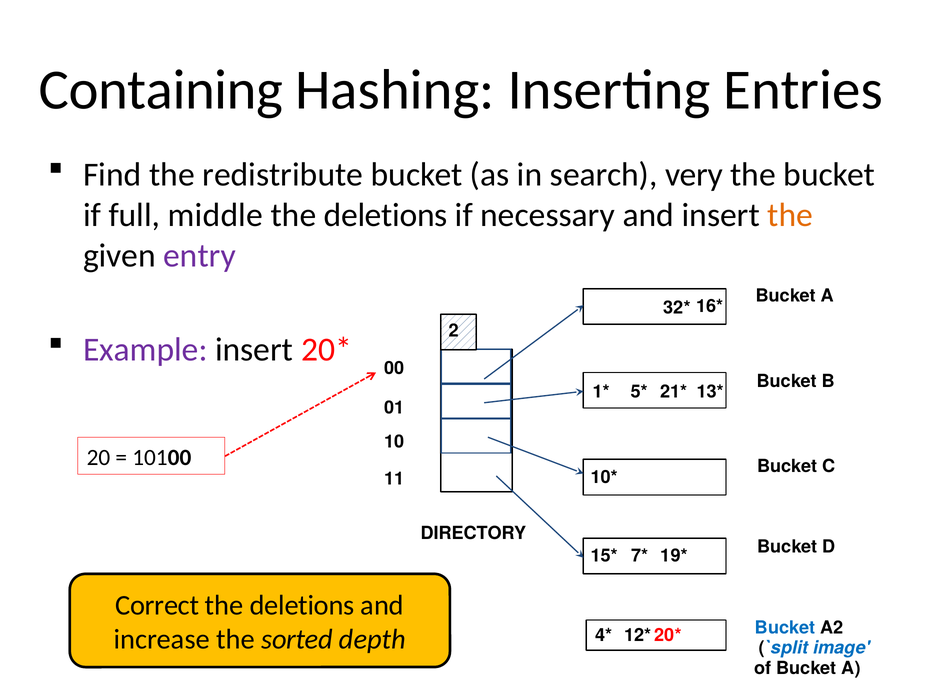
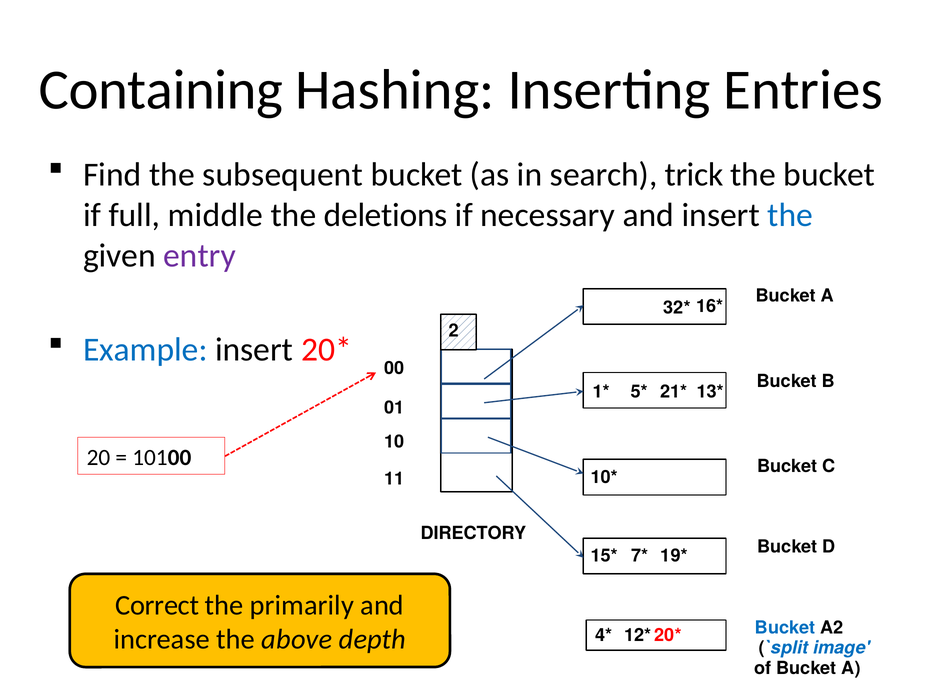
redistribute: redistribute -> subsequent
very: very -> trick
the at (790, 215) colour: orange -> blue
Example colour: purple -> blue
deletions at (302, 606): deletions -> primarily
sorted: sorted -> above
